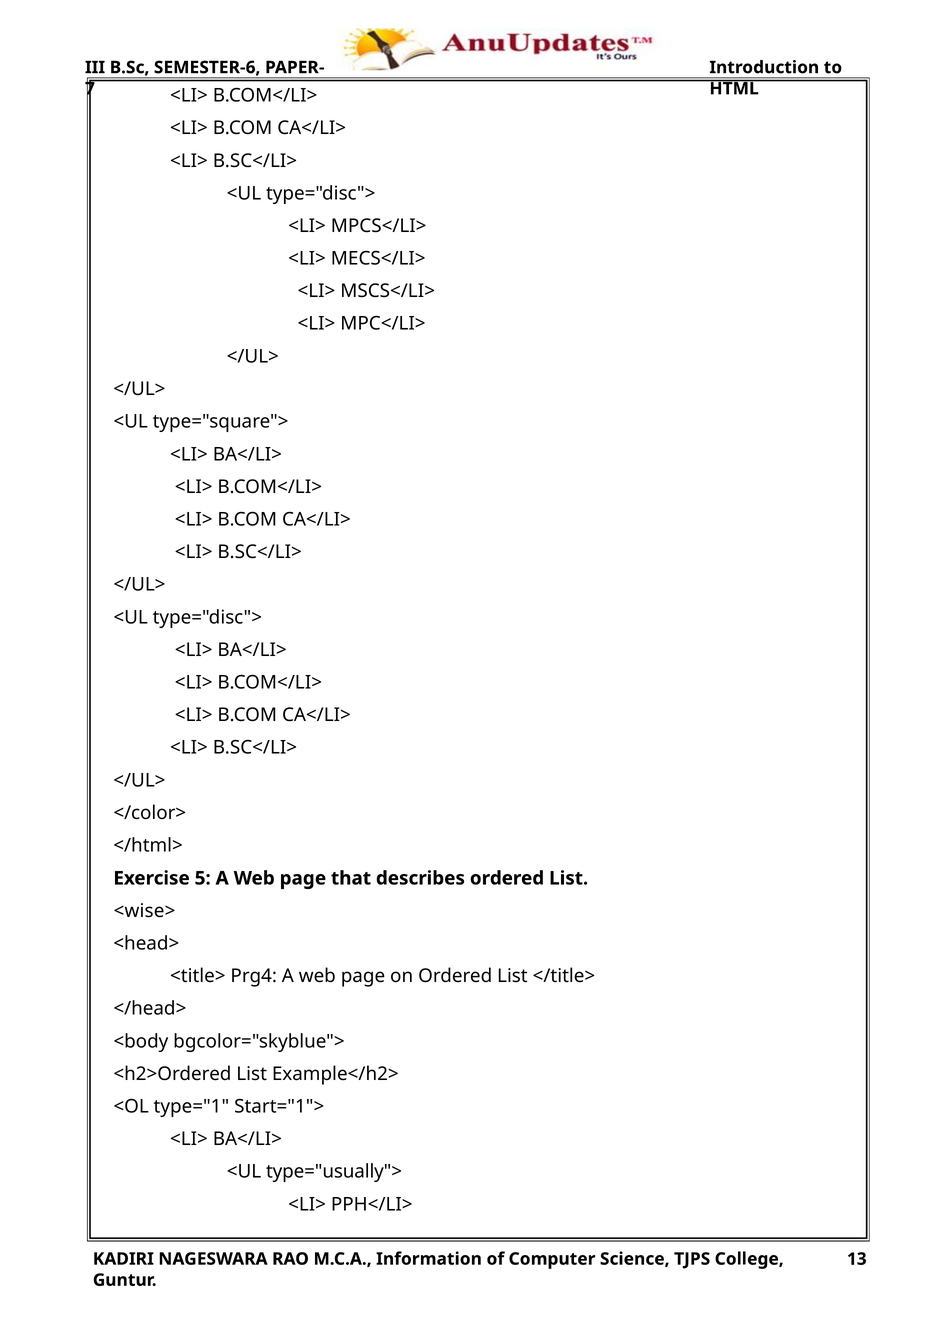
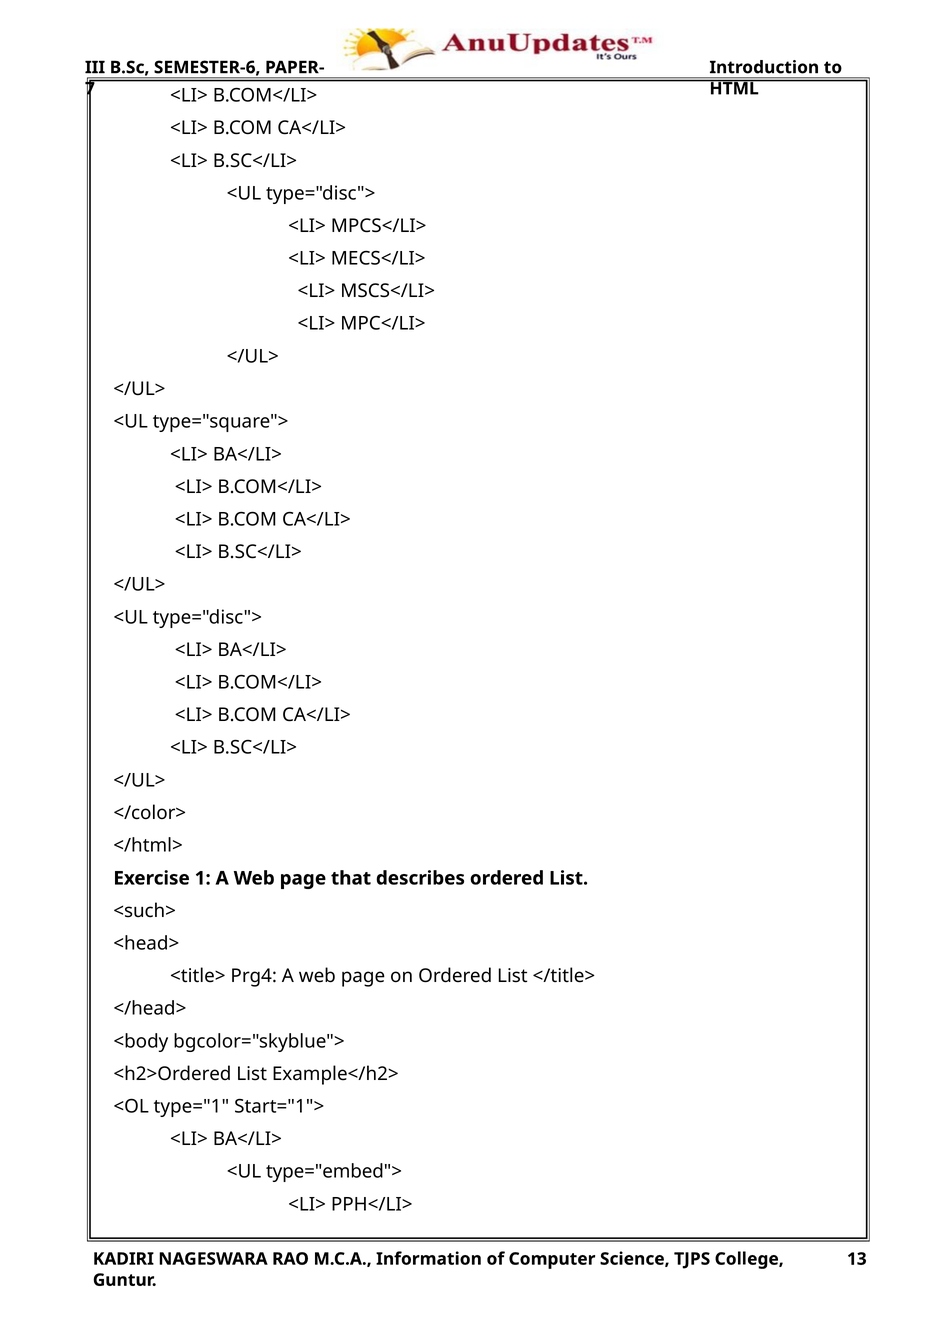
5: 5 -> 1
<wise>: <wise> -> <such>
type="usually">: type="usually"> -> type="embed">
